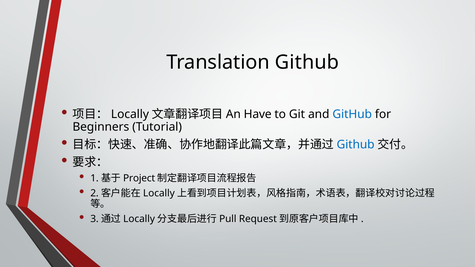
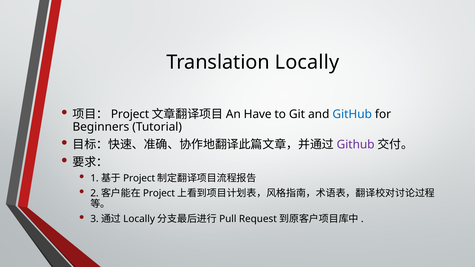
Translation Github: Github -> Locally
Locally at (130, 114): Locally -> Project
Github at (356, 145) colour: blue -> purple
Locally at (159, 193): Locally -> Project
